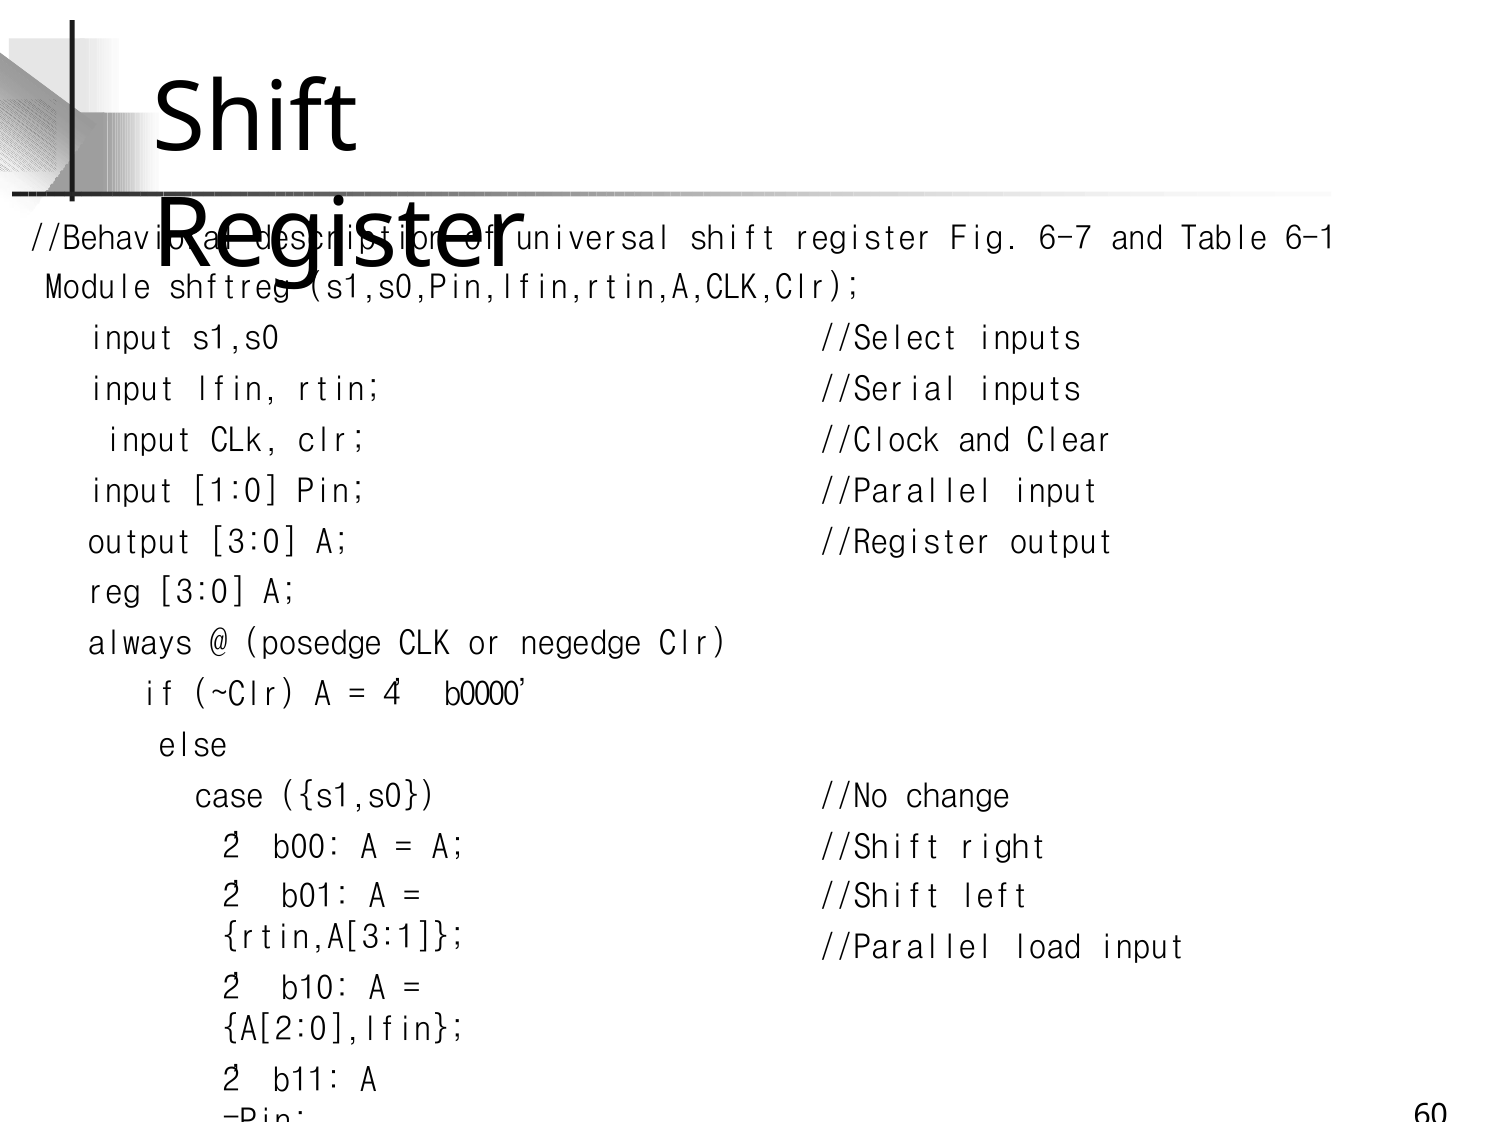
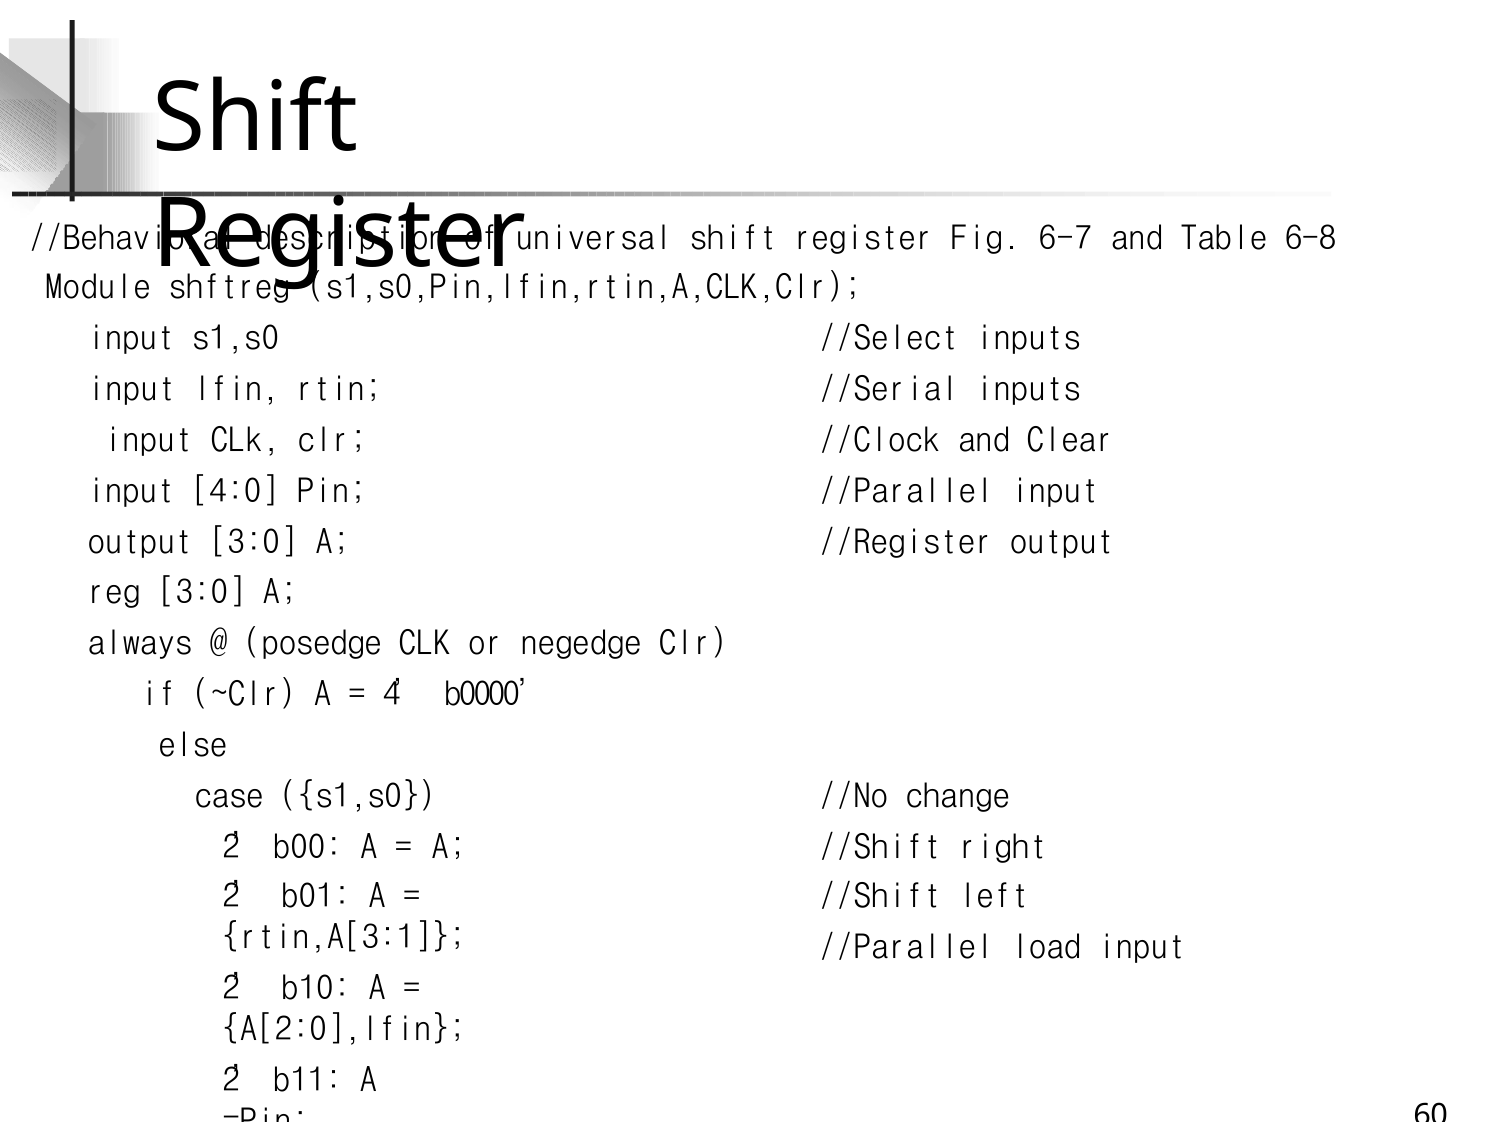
6-1: 6-1 -> 6-8
1:0: 1:0 -> 4:0
